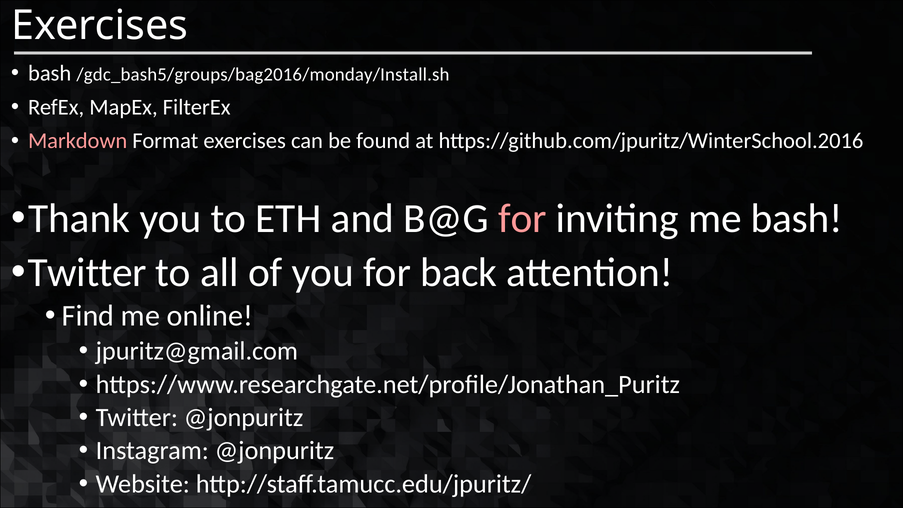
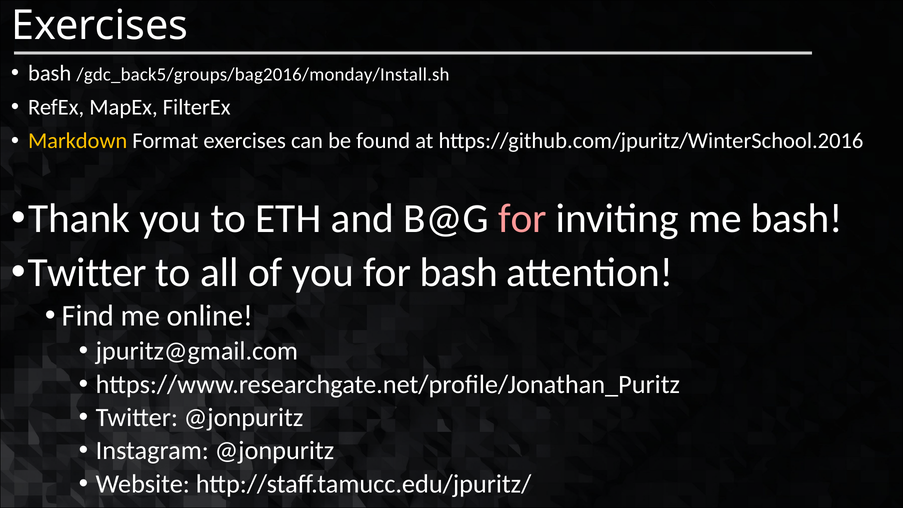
/gdc_bash5/groups/bag2016/monday/Install.sh: /gdc_bash5/groups/bag2016/monday/Install.sh -> /gdc_back5/groups/bag2016/monday/Install.sh
Markdown colour: pink -> yellow
for back: back -> bash
